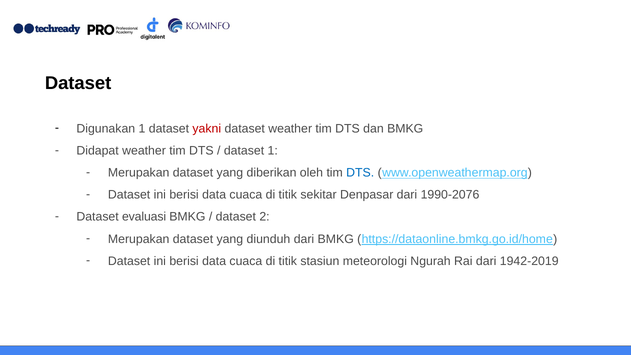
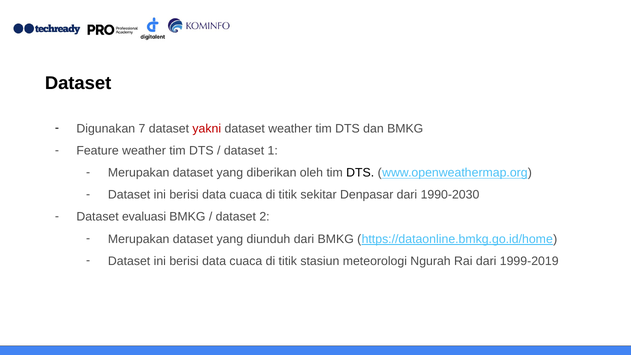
Digunakan 1: 1 -> 7
Didapat: Didapat -> Feature
DTS at (360, 173) colour: blue -> black
1990-2076: 1990-2076 -> 1990-2030
1942-2019: 1942-2019 -> 1999-2019
